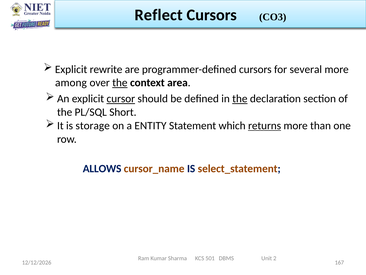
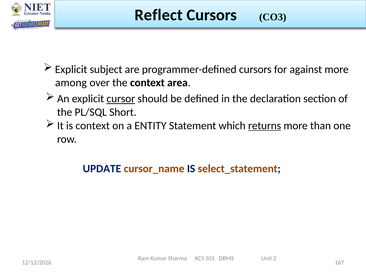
rewrite: rewrite -> subject
several: several -> against
the at (120, 83) underline: present -> none
the at (240, 99) underline: present -> none
is storage: storage -> context
ALLOWS: ALLOWS -> UPDATE
